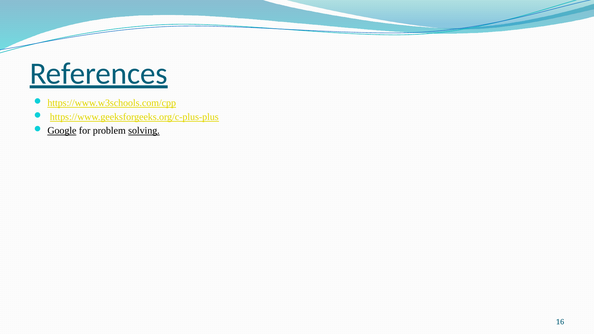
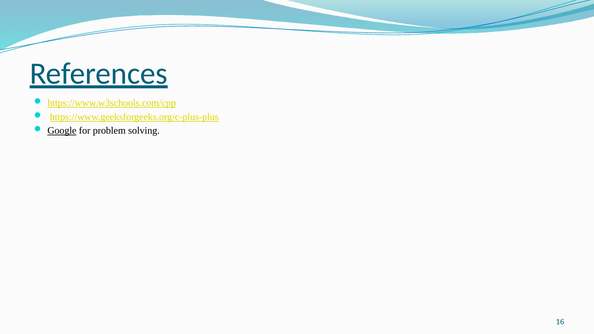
solving underline: present -> none
